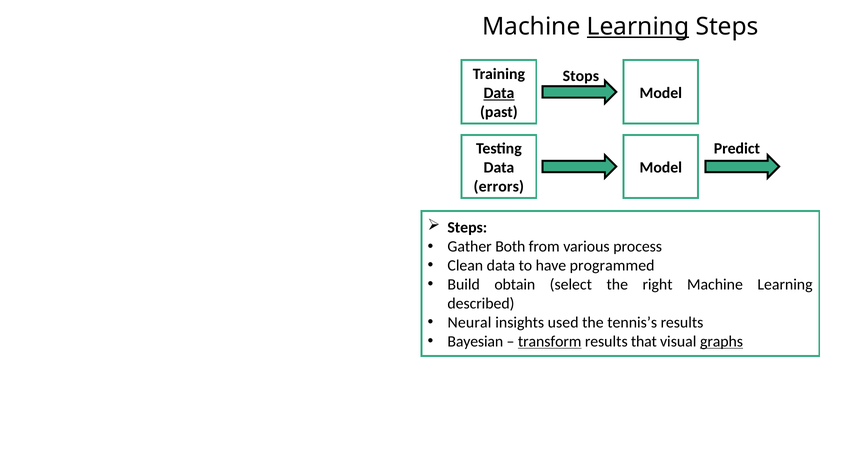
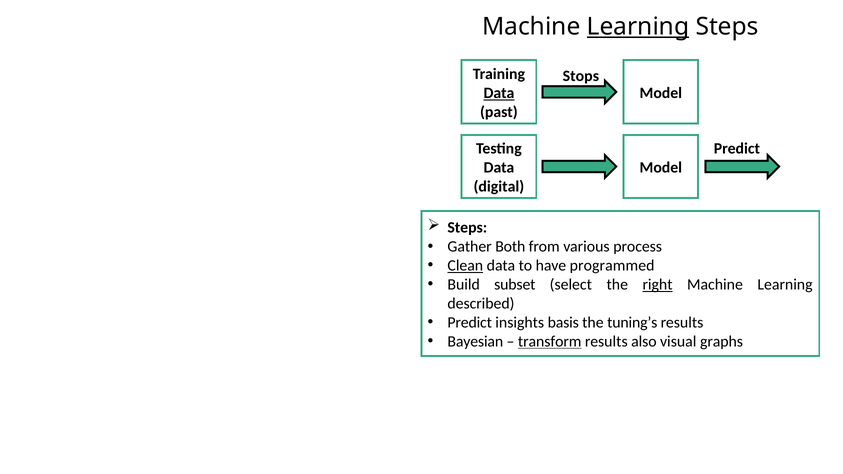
errors: errors -> digital
Clean underline: none -> present
obtain: obtain -> subset
right underline: none -> present
Neural at (470, 323): Neural -> Predict
used: used -> basis
tennis’s: tennis’s -> tuning’s
that: that -> also
graphs underline: present -> none
